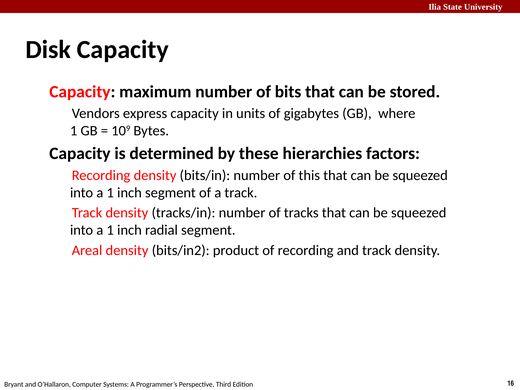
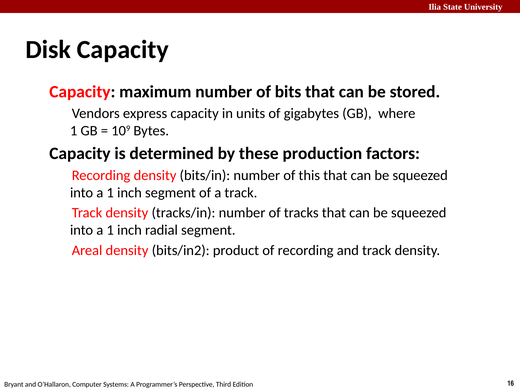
hierarchies: hierarchies -> production
